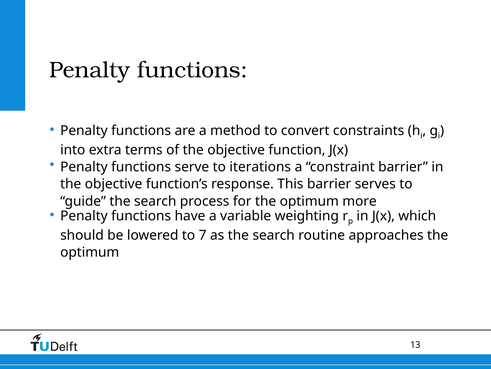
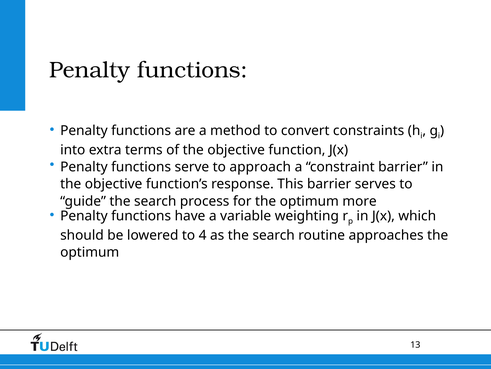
iterations: iterations -> approach
7: 7 -> 4
